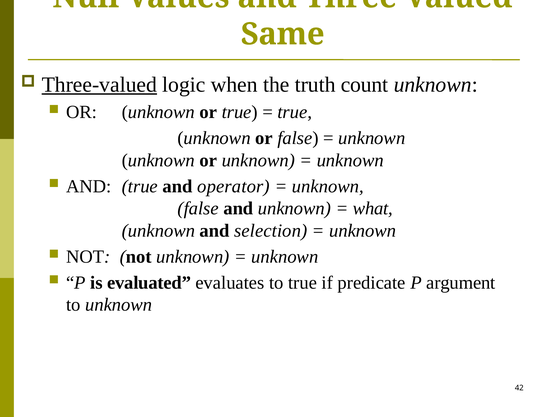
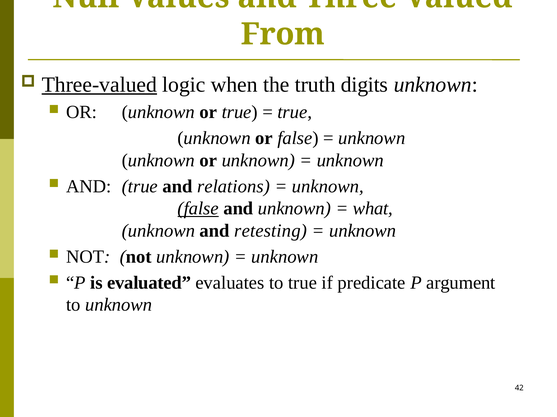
Same: Same -> From
count: count -> digits
operator: operator -> relations
false at (198, 209) underline: none -> present
selection: selection -> retesting
